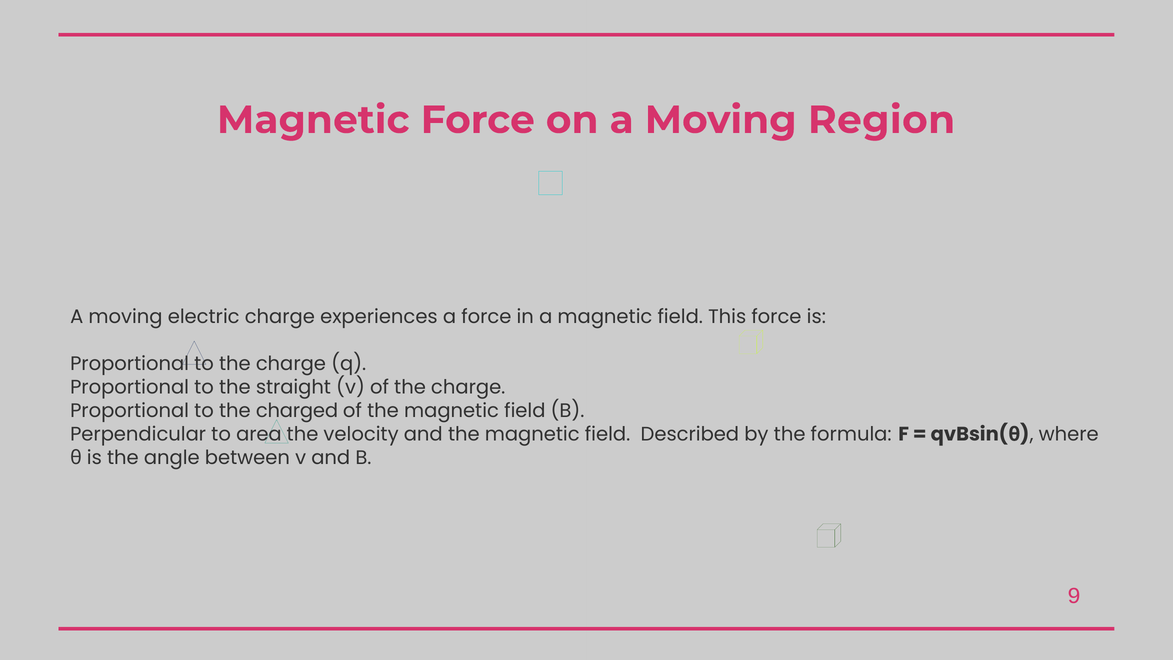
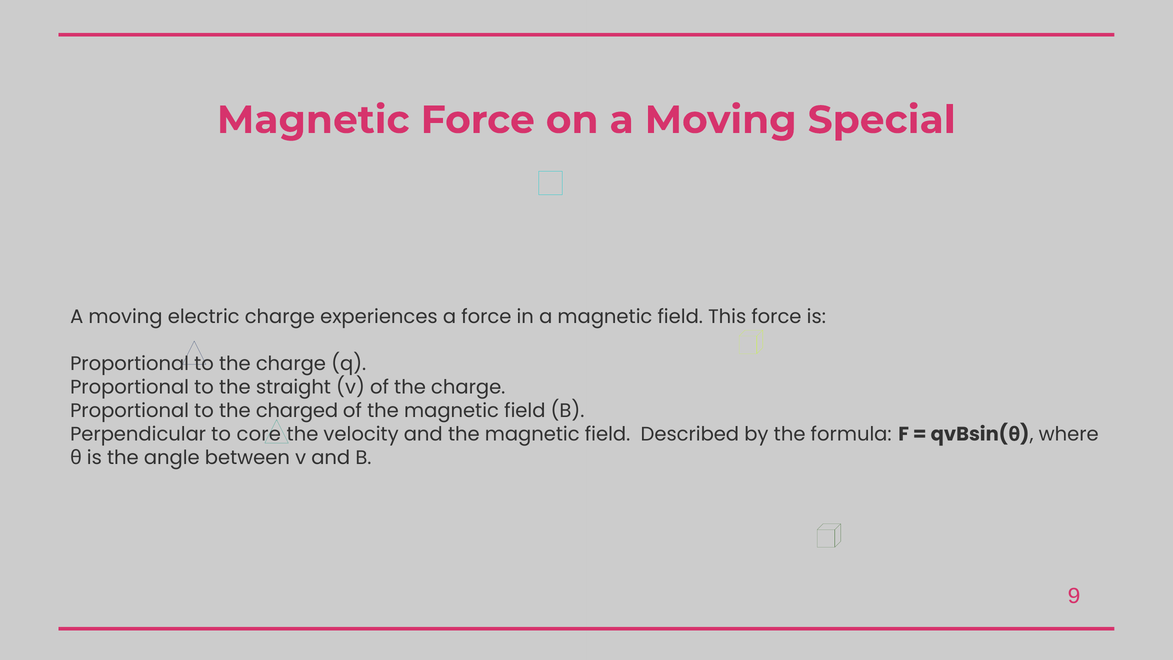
Region: Region -> Special
area: area -> core
